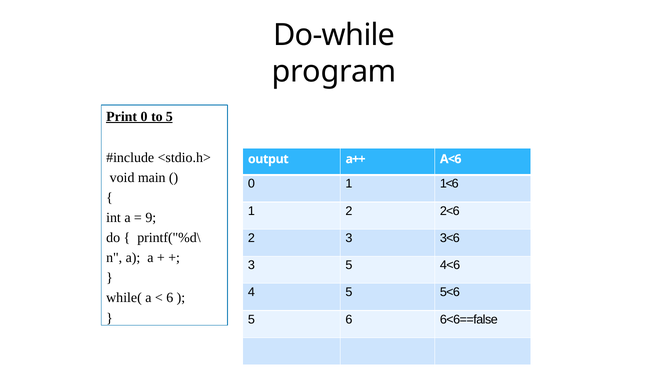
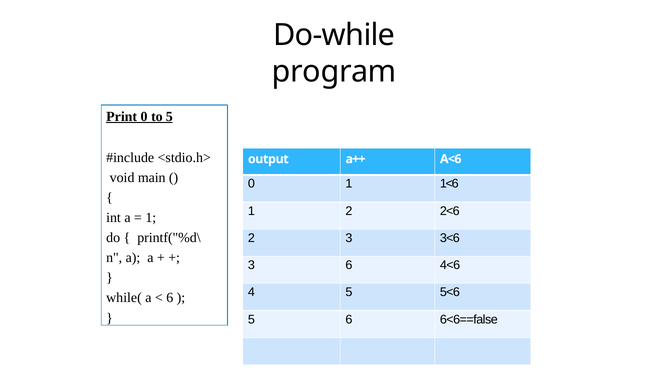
9 at (151, 217): 9 -> 1
3 5: 5 -> 6
